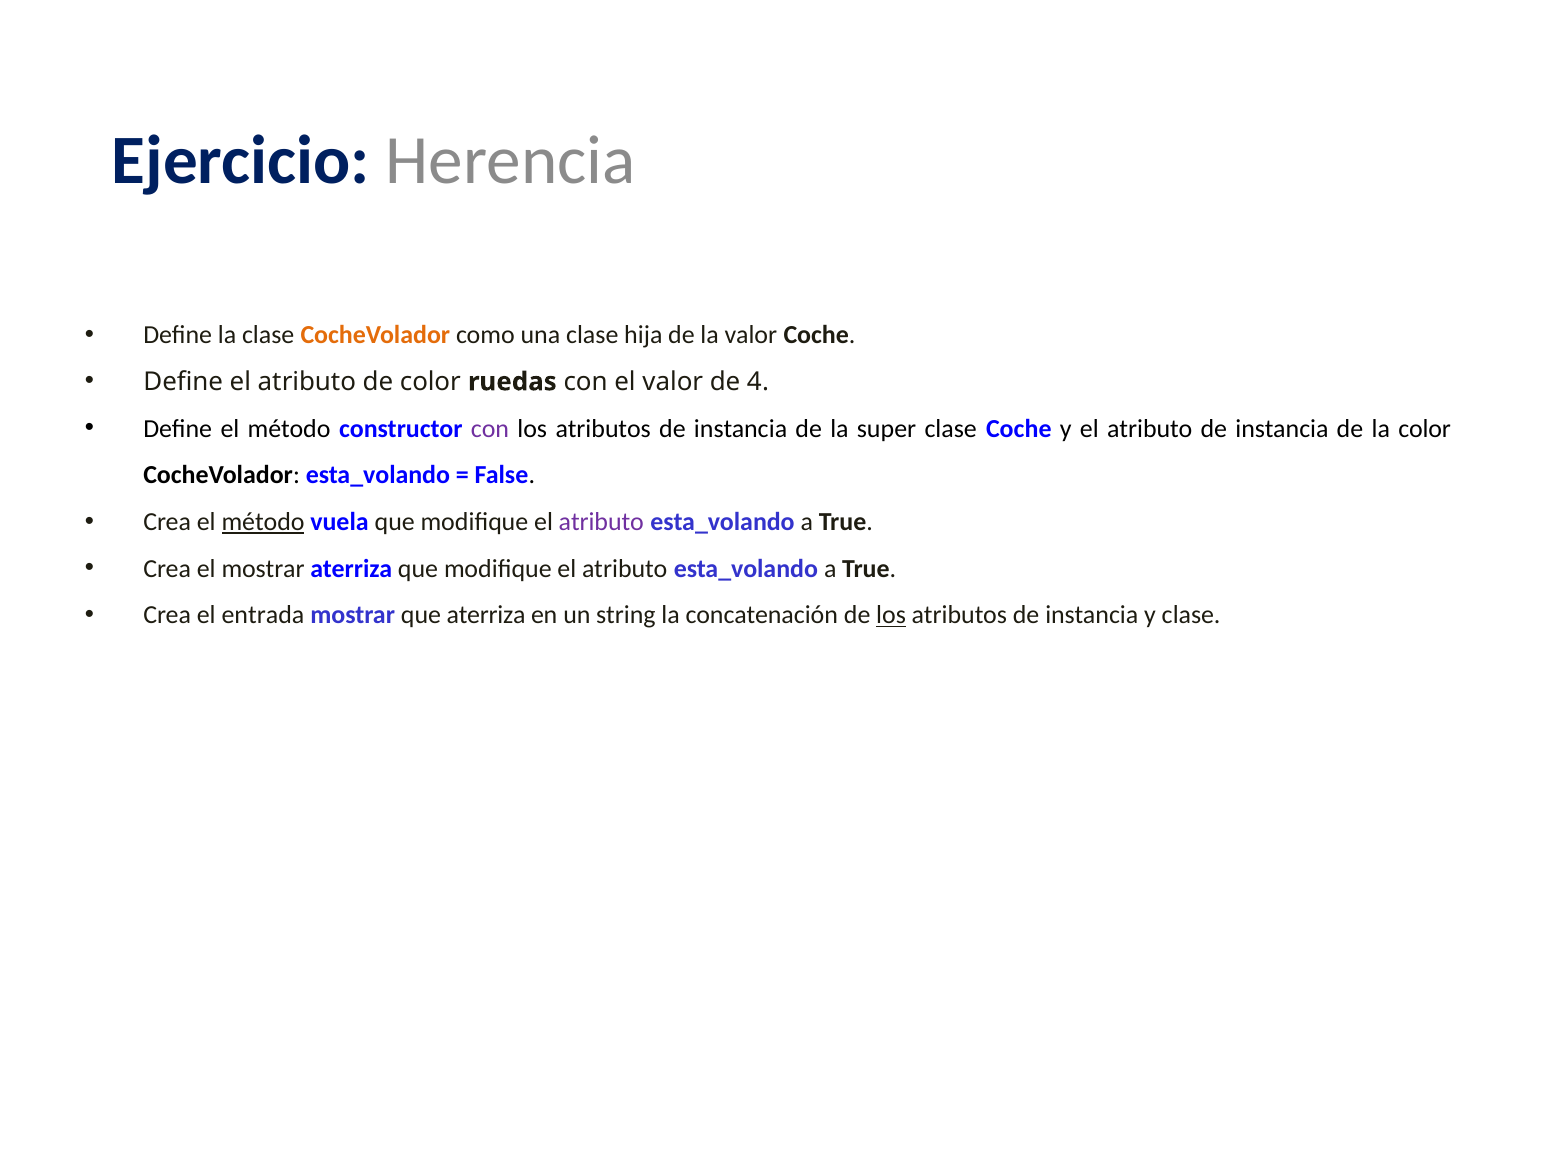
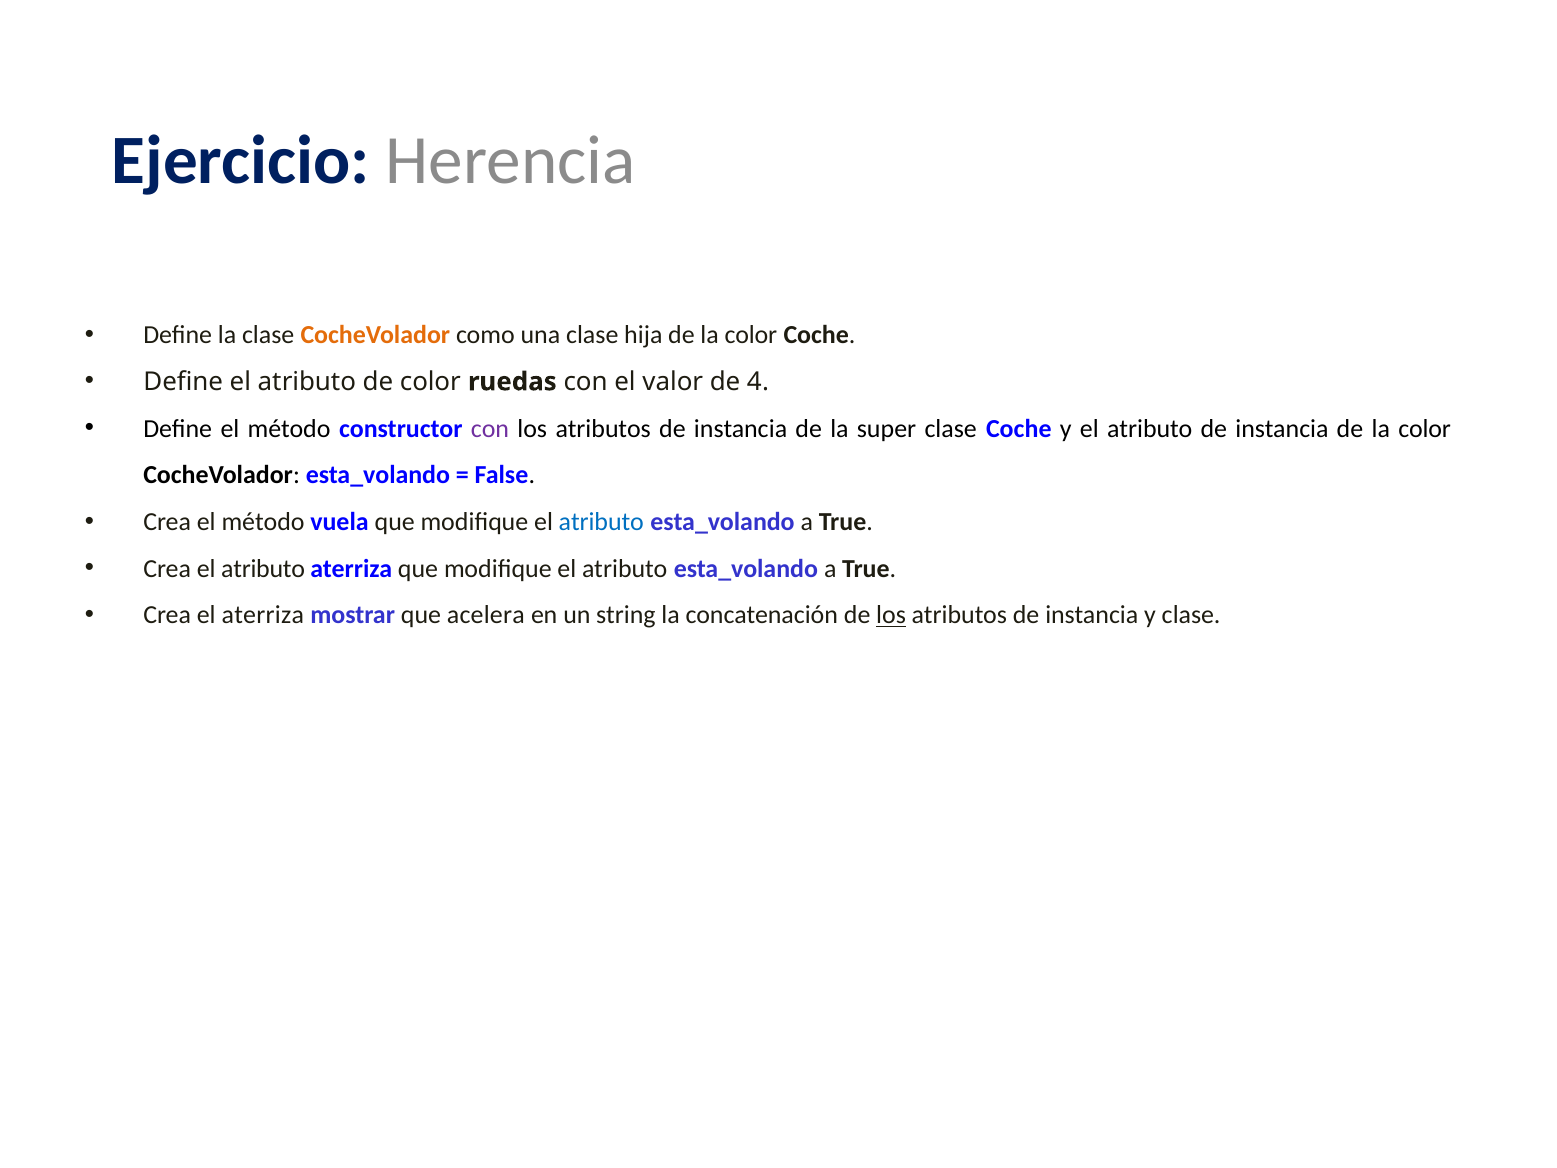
hija de la valor: valor -> color
método at (263, 522) underline: present -> none
atributo at (601, 522) colour: purple -> blue
Crea el mostrar: mostrar -> atributo
el entrada: entrada -> aterriza
que aterriza: aterriza -> acelera
